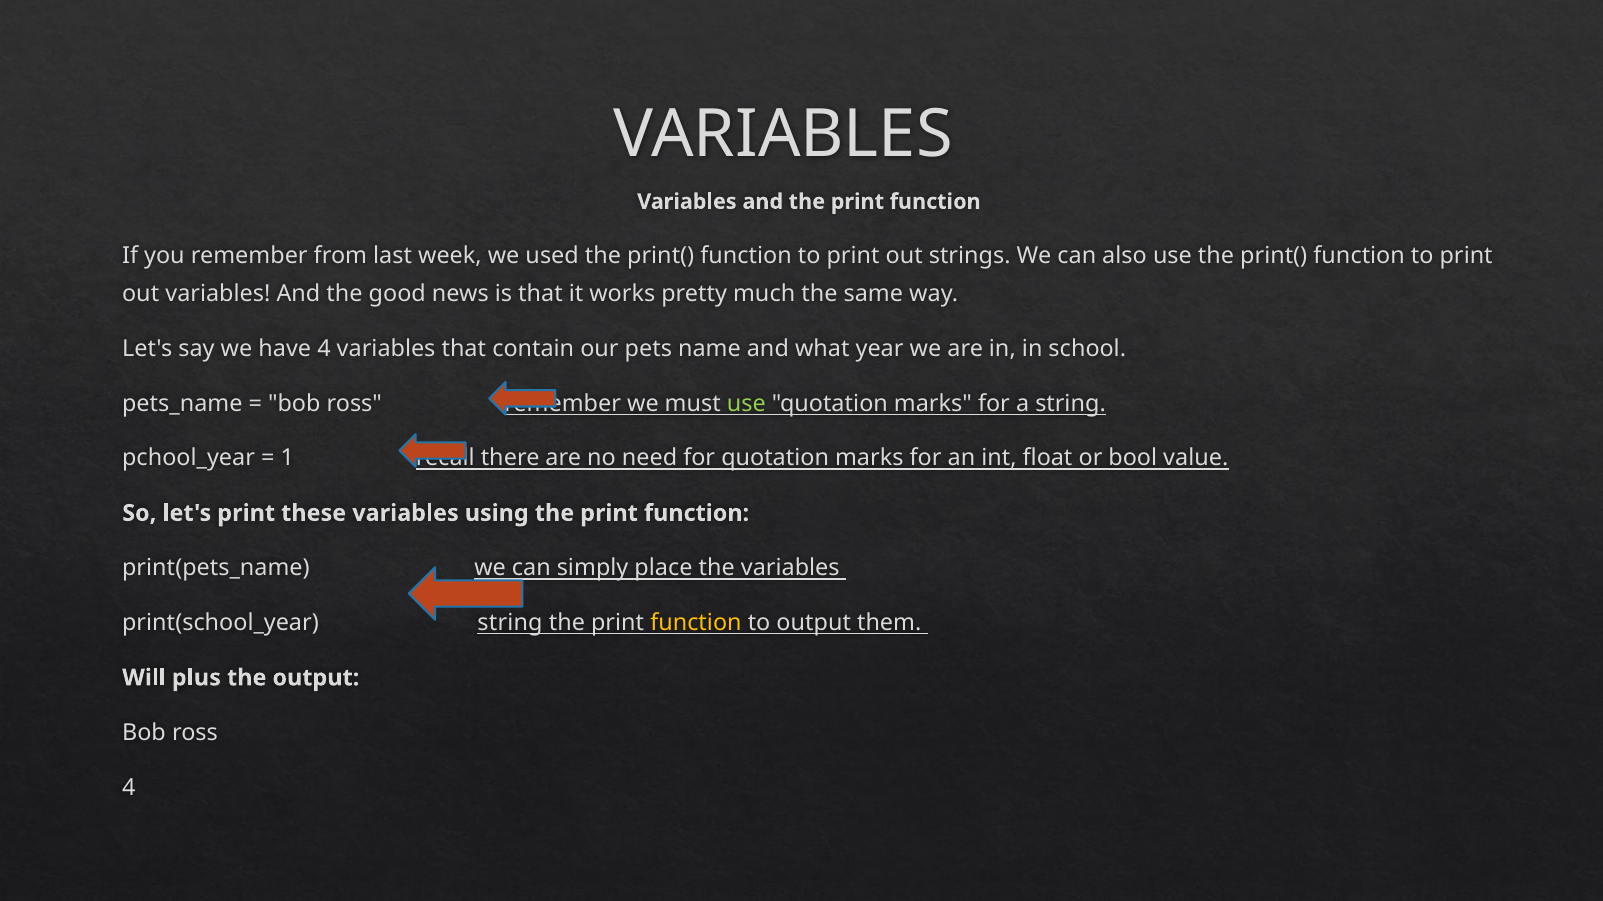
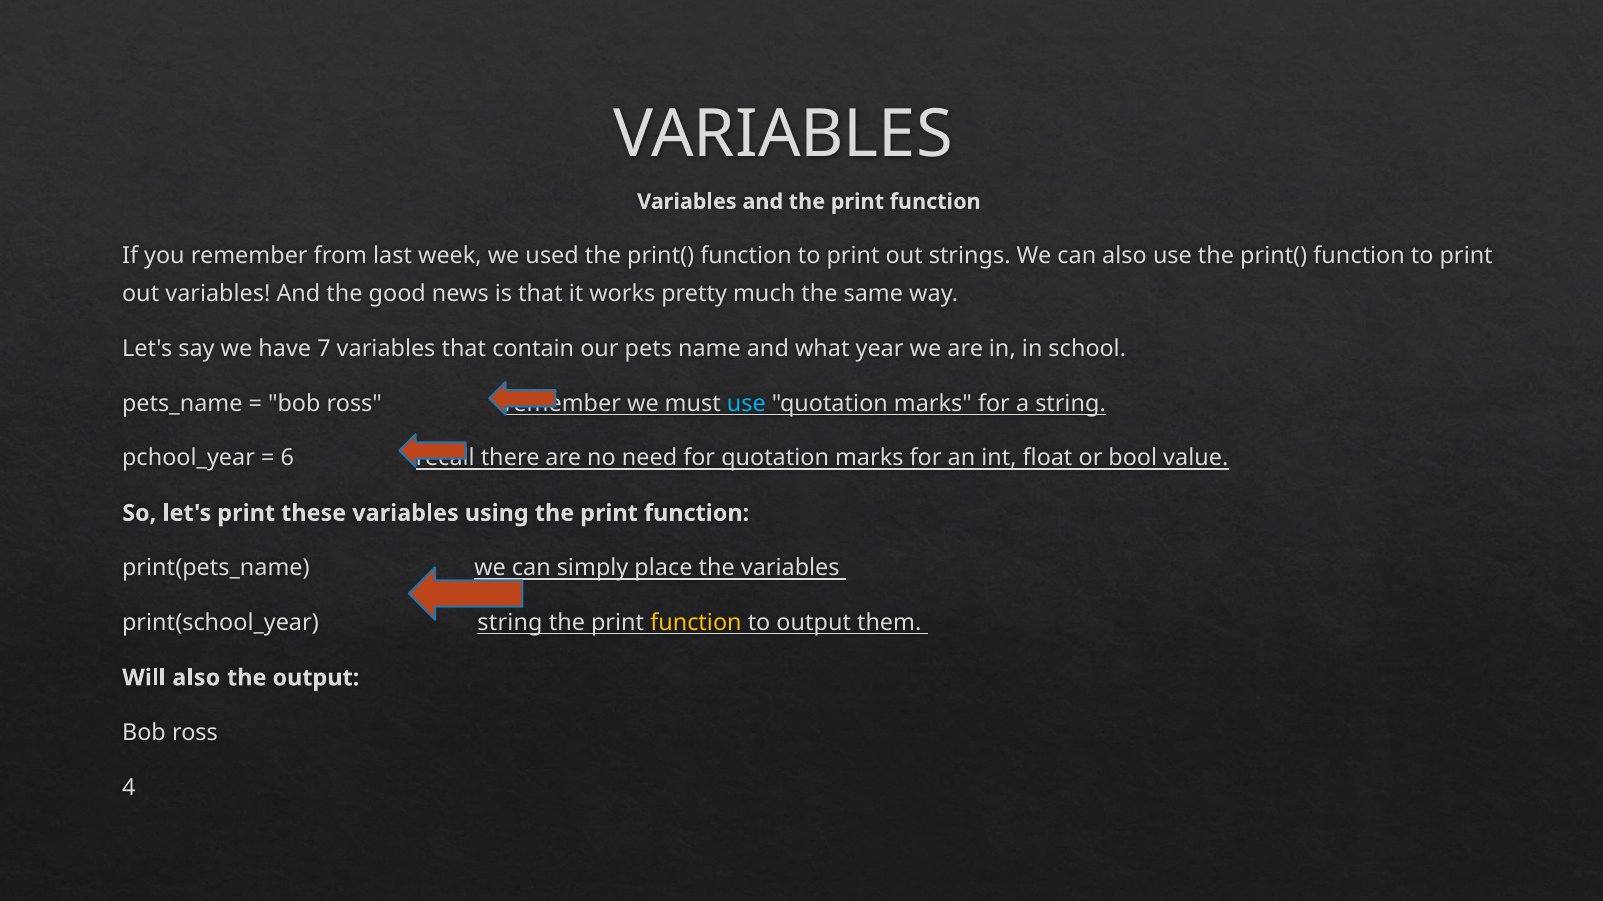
have 4: 4 -> 7
use at (746, 404) colour: light green -> light blue
1: 1 -> 6
Will plus: plus -> also
